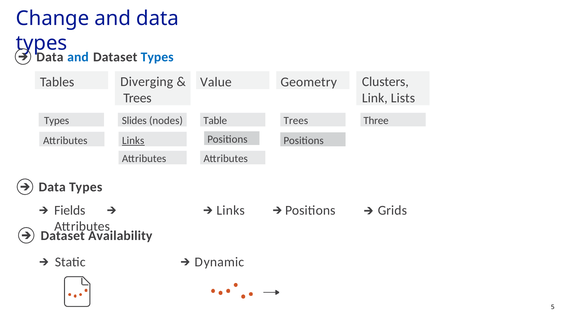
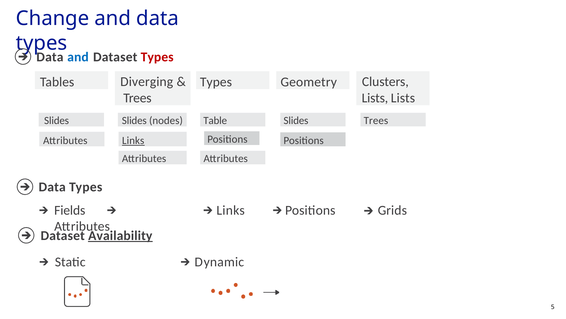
Types at (157, 57) colour: blue -> red
Value at (216, 82): Value -> Types
Link at (375, 98): Link -> Lists
Trees at (296, 120): Trees -> Slides
Three at (376, 120): Three -> Trees
Types at (57, 120): Types -> Slides
Availability underline: none -> present
